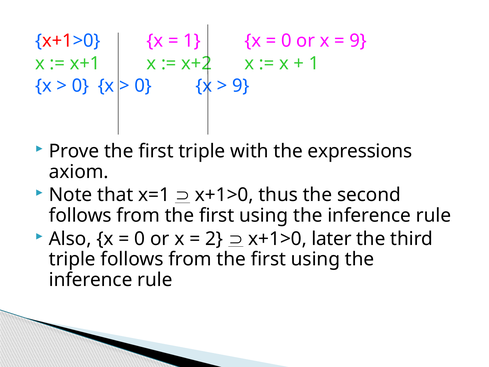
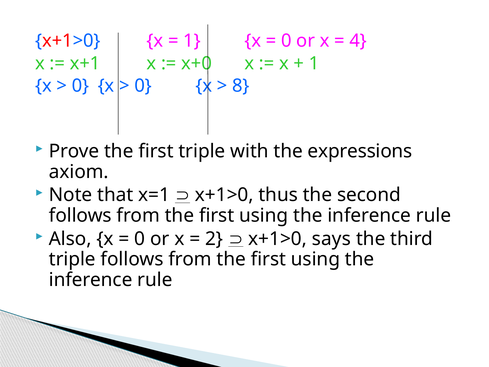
9 at (358, 41): 9 -> 4
x+2: x+2 -> x+0
9 at (241, 86): 9 -> 8
later: later -> says
